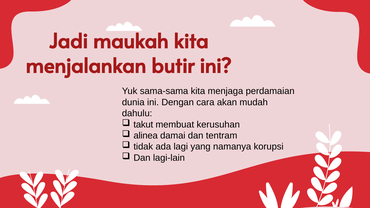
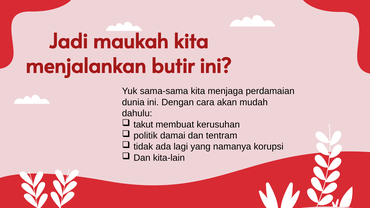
alinea: alinea -> politik
lagi-lain: lagi-lain -> kita-lain
